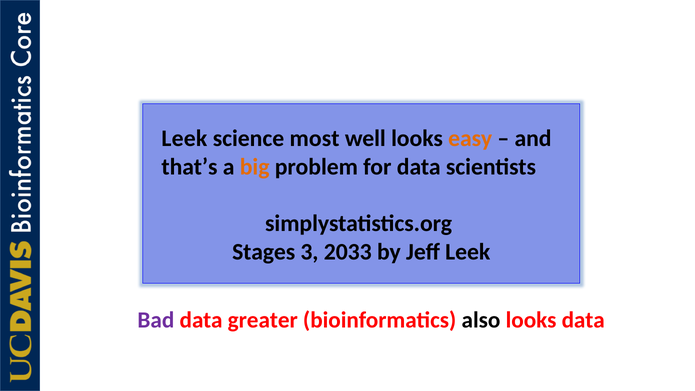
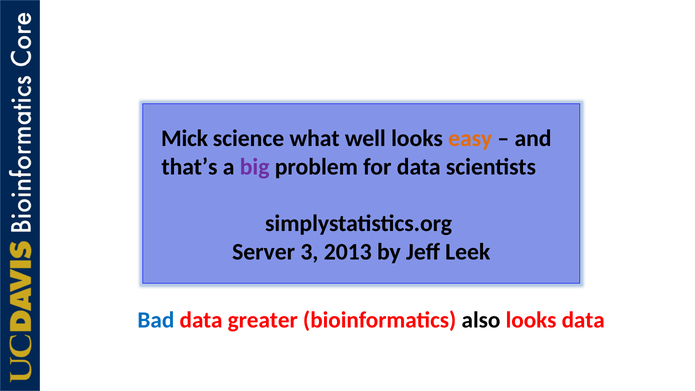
Leek at (184, 138): Leek -> Mick
most: most -> what
big colour: orange -> purple
Stages: Stages -> Server
2033: 2033 -> 2013
Bad colour: purple -> blue
